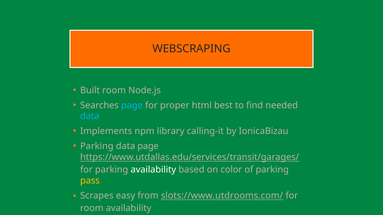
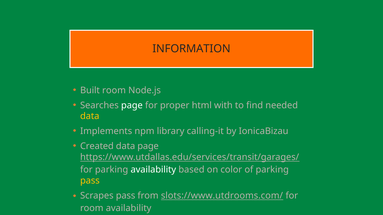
WEBSCRAPING: WEBSCRAPING -> INFORMATION
page at (132, 105) colour: light blue -> white
best: best -> with
data at (90, 116) colour: light blue -> yellow
Parking at (97, 146): Parking -> Created
Scrapes easy: easy -> pass
